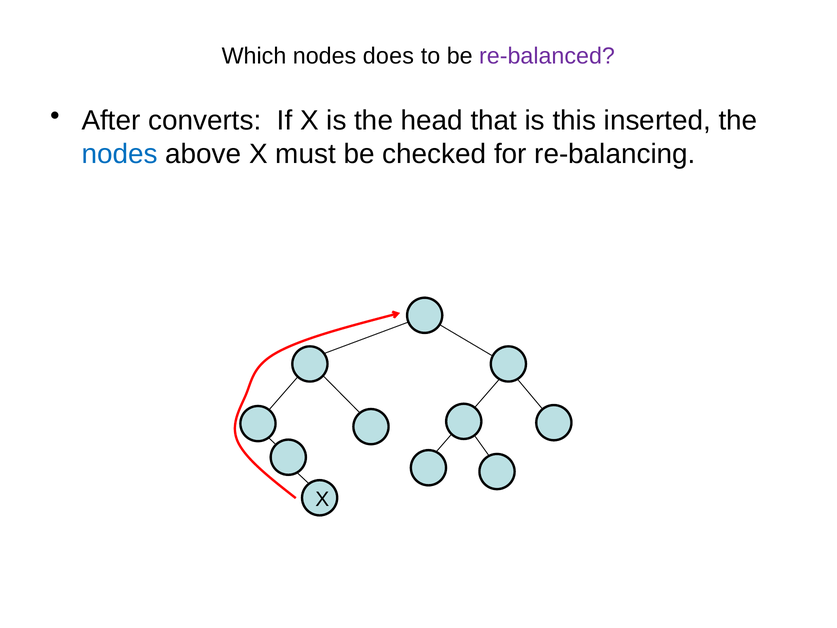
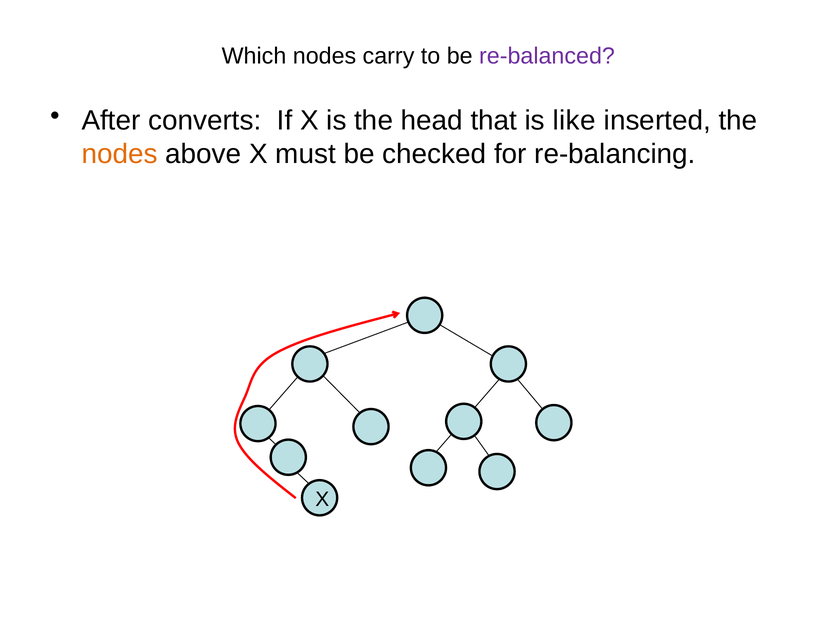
does: does -> carry
this: this -> like
nodes at (120, 154) colour: blue -> orange
